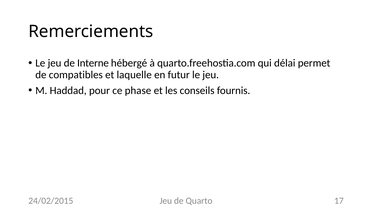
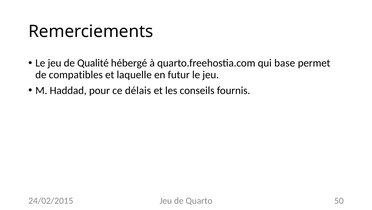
Interne: Interne -> Qualité
délai: délai -> base
phase: phase -> délais
17: 17 -> 50
